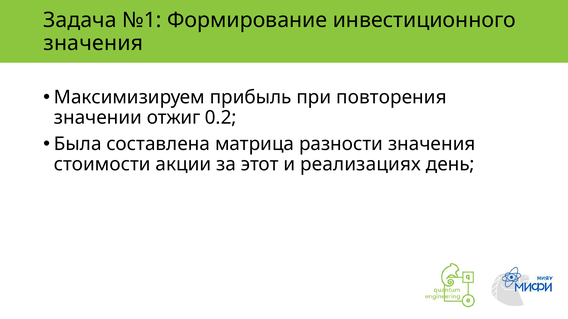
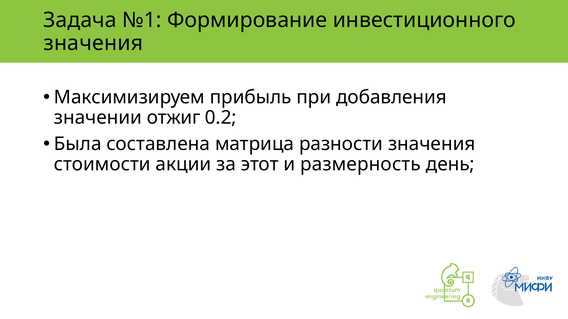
повторения: повторения -> добавления
реализациях: реализациях -> размерность
